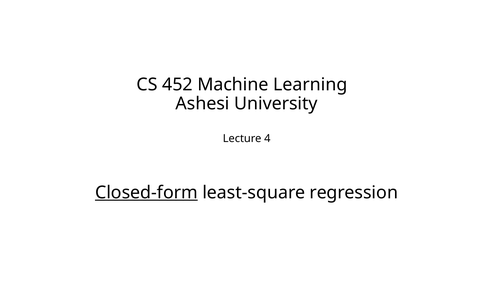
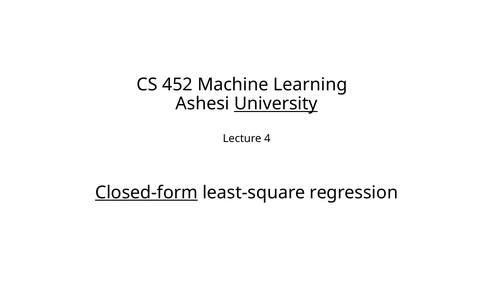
University underline: none -> present
